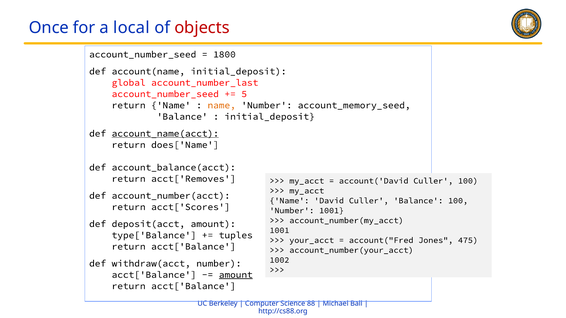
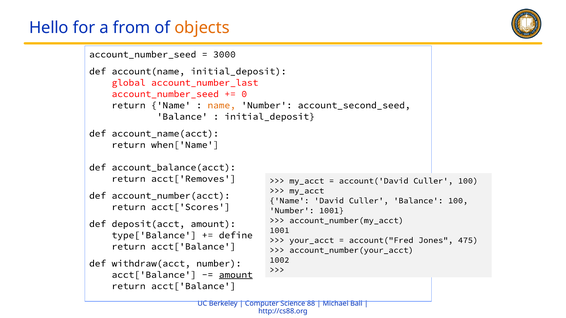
Once: Once -> Hello
local: local -> from
objects colour: red -> orange
1800: 1800 -> 3000
5: 5 -> 0
account_memory_seed: account_memory_seed -> account_second_seed
account_name(acct underline: present -> none
does['Name: does['Name -> when['Name
tuples: tuples -> define
